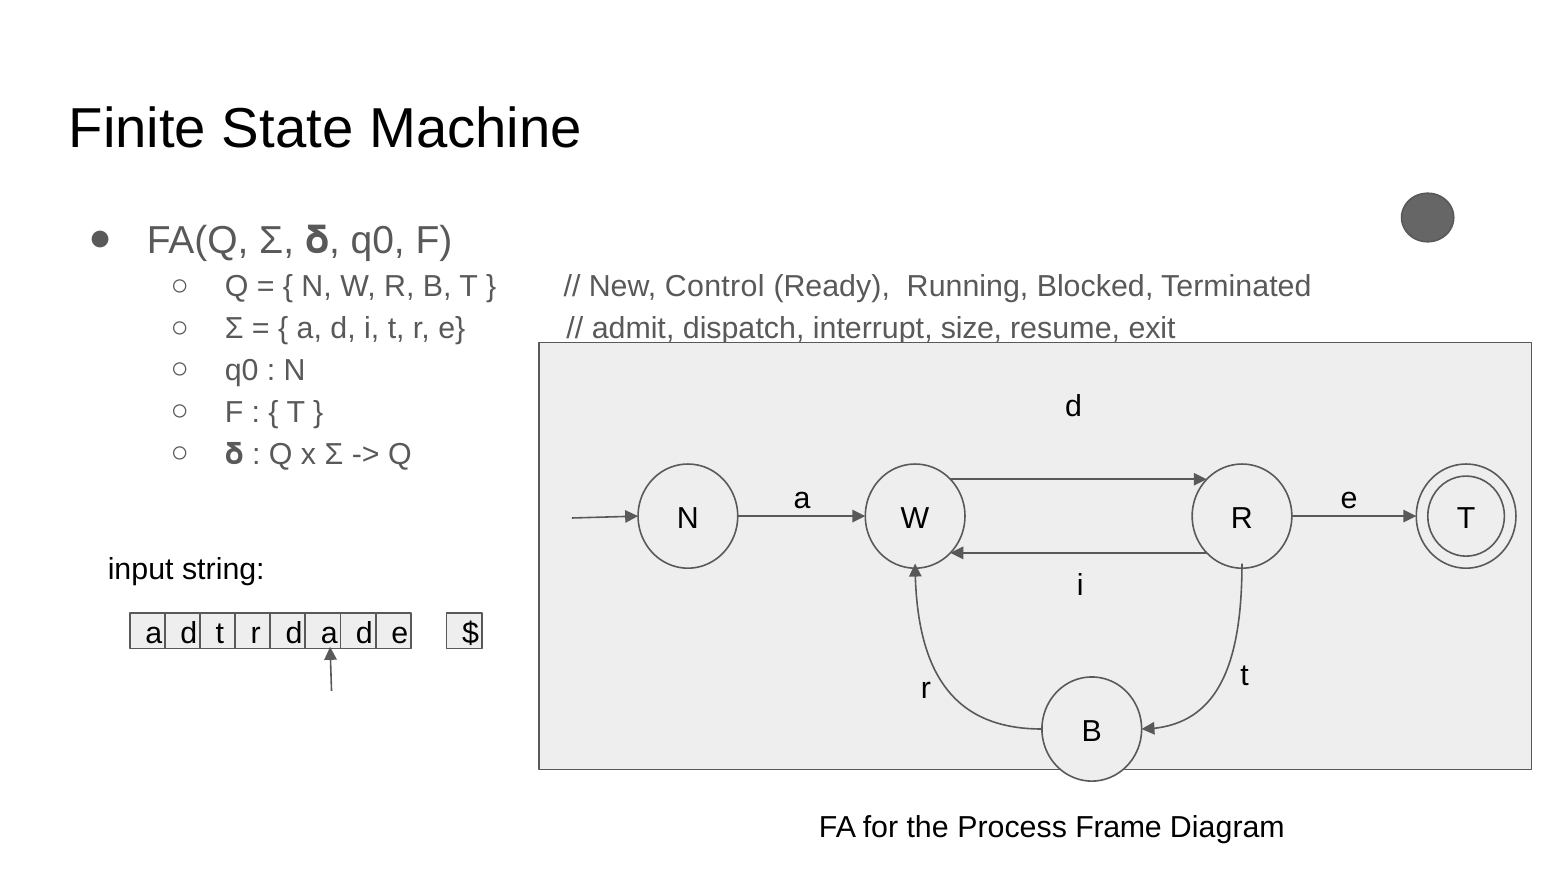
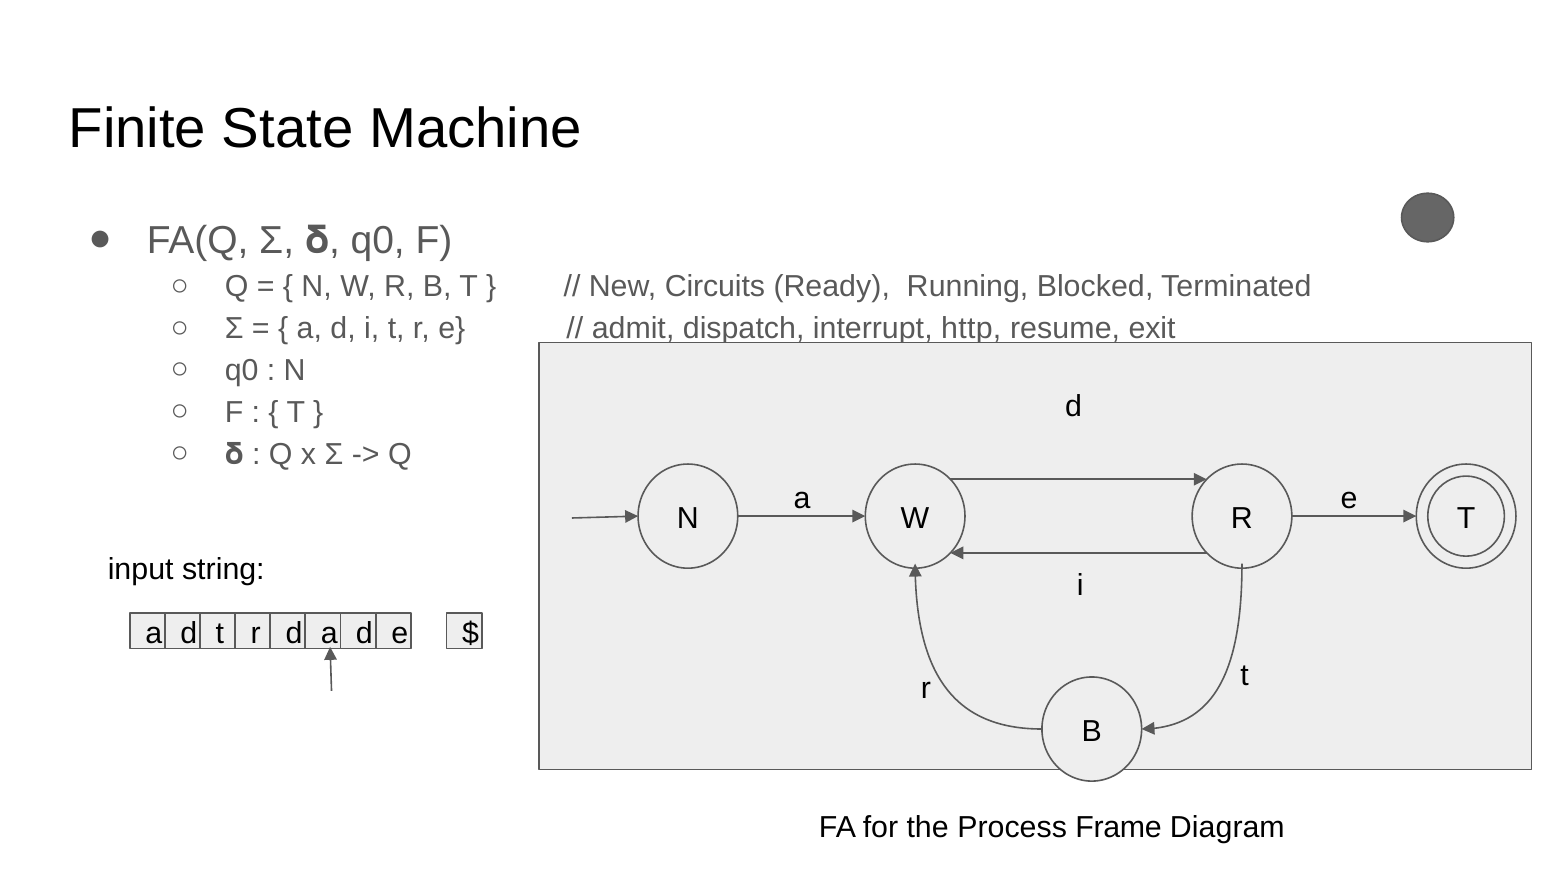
Control: Control -> Circuits
size: size -> http
